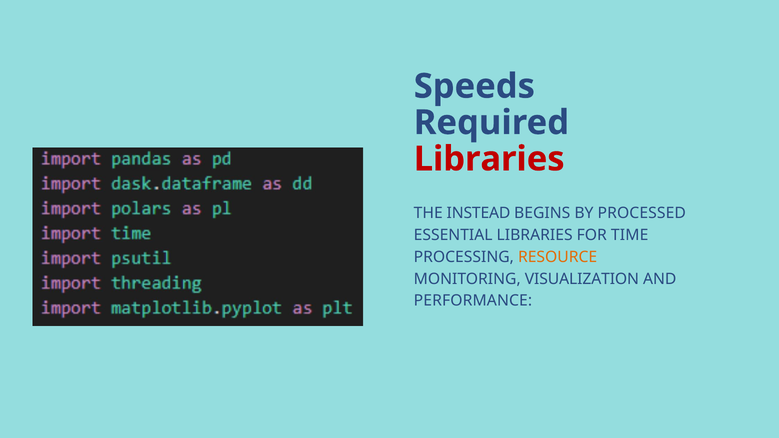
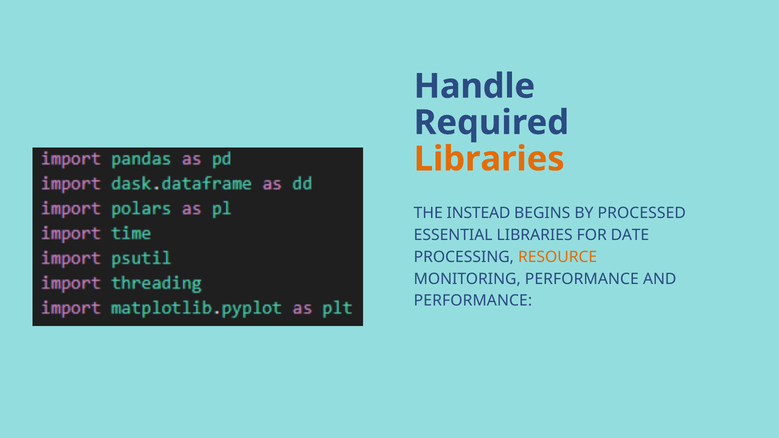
Speeds: Speeds -> Handle
Libraries at (489, 159) colour: red -> orange
TIME: TIME -> DATE
MONITORING VISUALIZATION: VISUALIZATION -> PERFORMANCE
